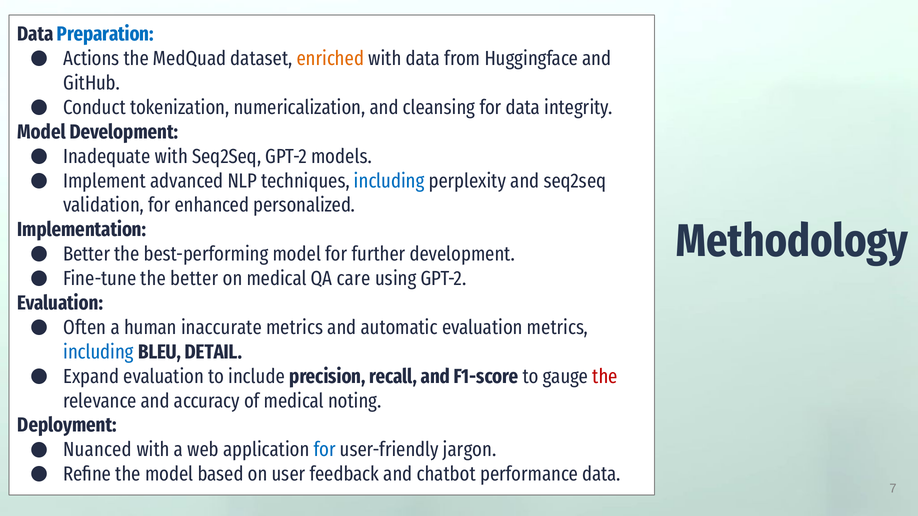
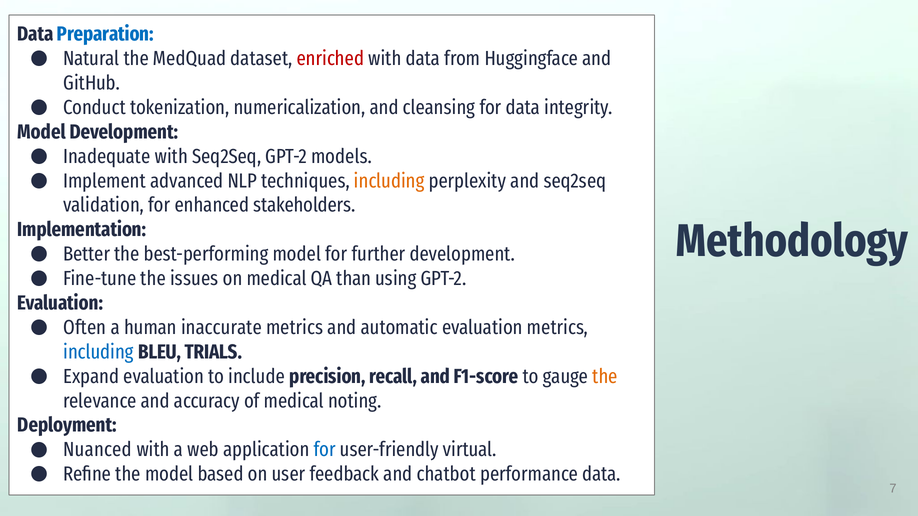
Actions: Actions -> Natural
enriched colour: orange -> red
including at (389, 181) colour: blue -> orange
personalized: personalized -> stakeholders
the better: better -> issues
care: care -> than
DETAIL: DETAIL -> TRIALS
the at (605, 377) colour: red -> orange
jargon: jargon -> virtual
